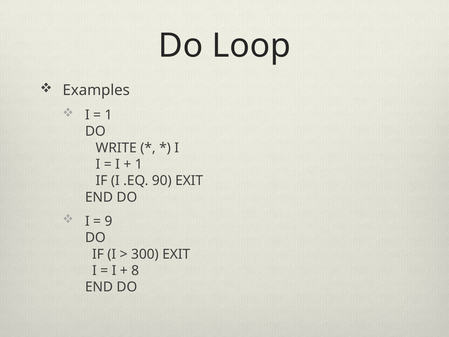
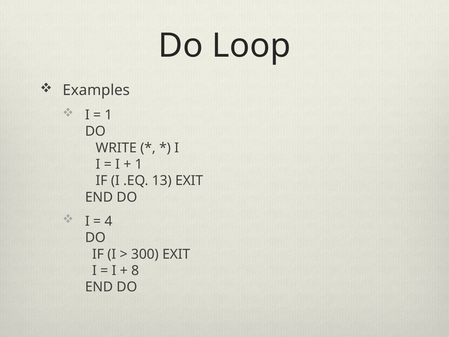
90: 90 -> 13
9: 9 -> 4
